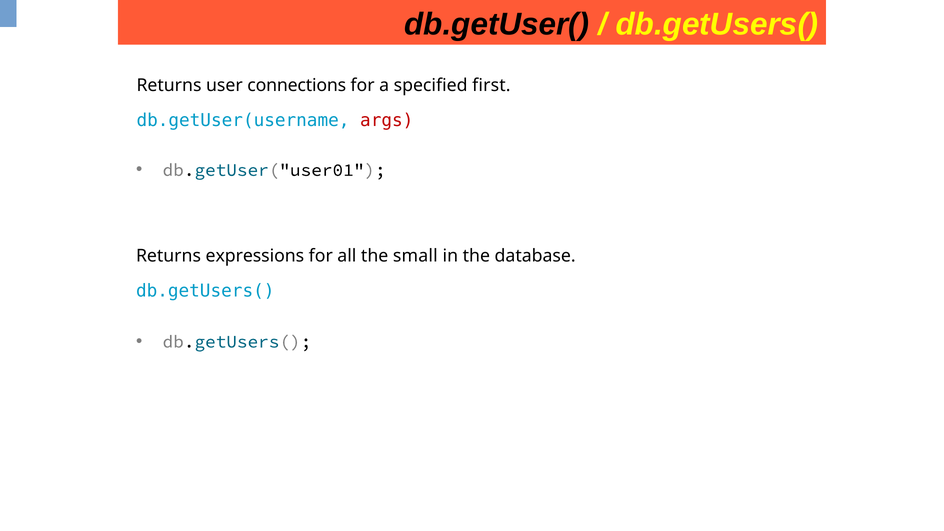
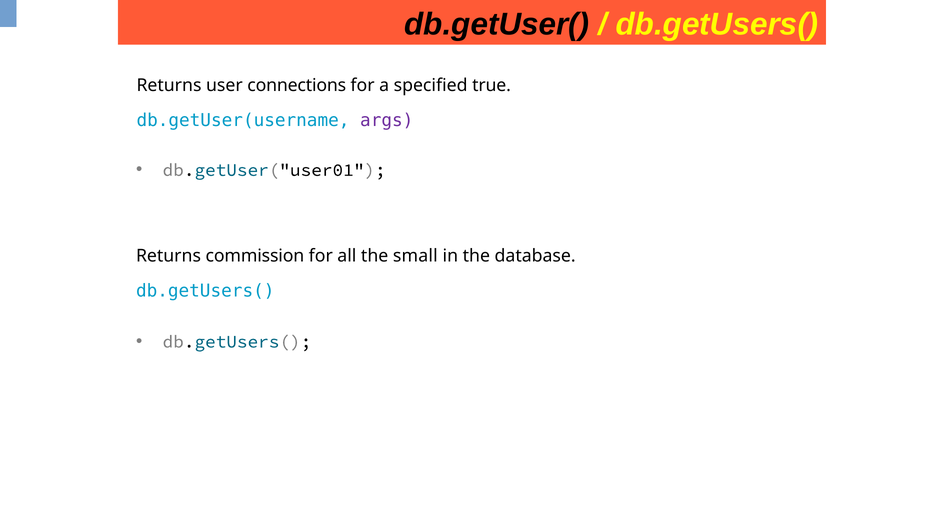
first: first -> true
args colour: red -> purple
expressions: expressions -> commission
